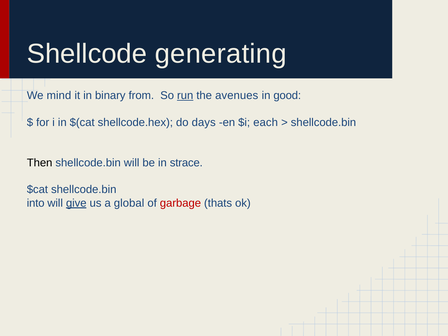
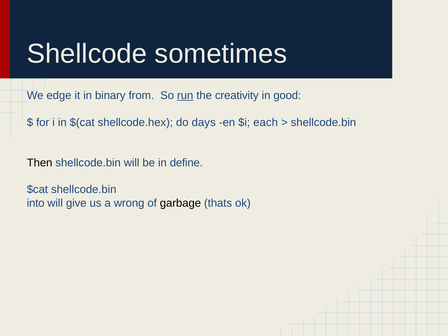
generating: generating -> sometimes
mind: mind -> edge
avenues: avenues -> creativity
strace: strace -> define
give underline: present -> none
global: global -> wrong
garbage colour: red -> black
